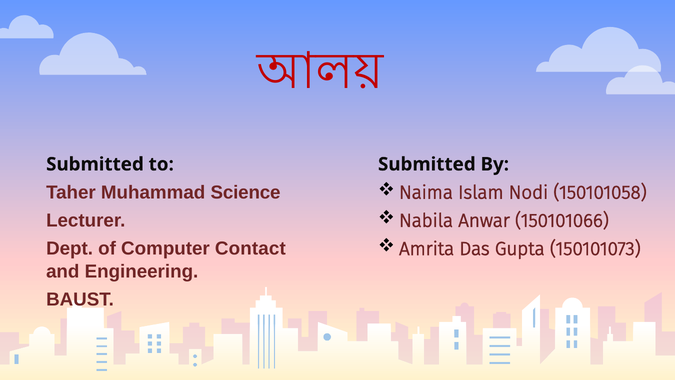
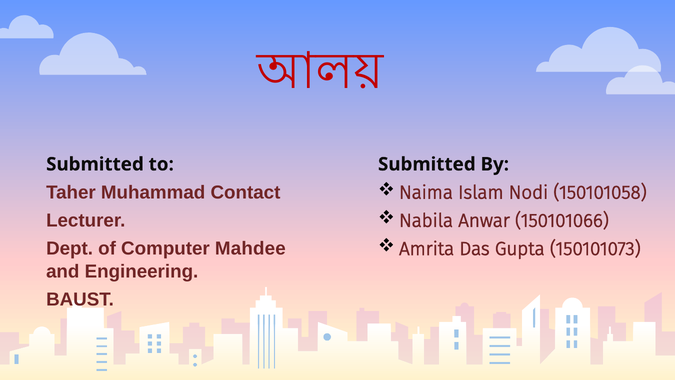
Science: Science -> Contact
Contact: Contact -> Mahdee
